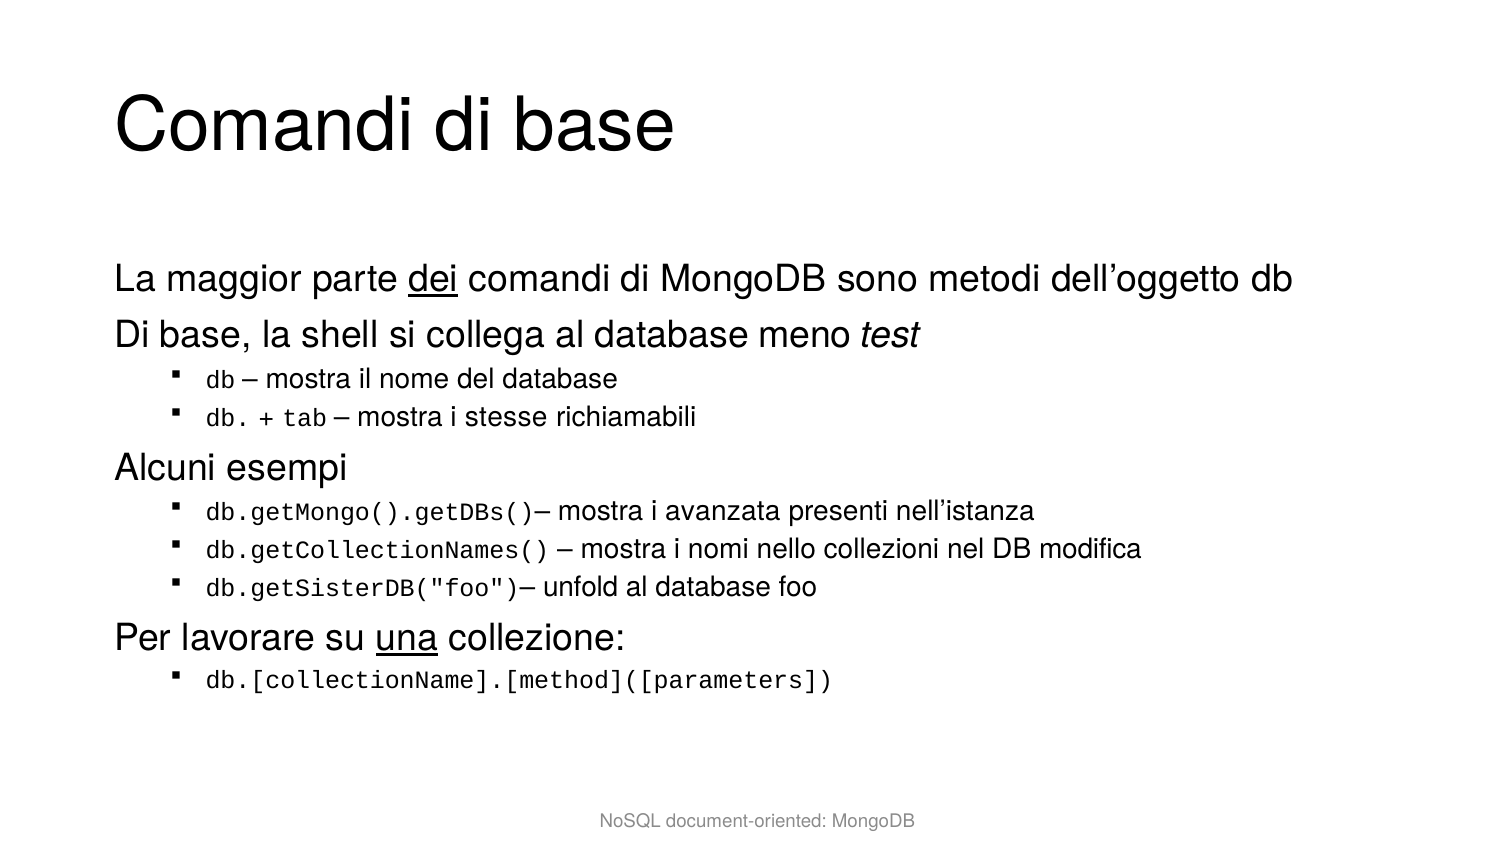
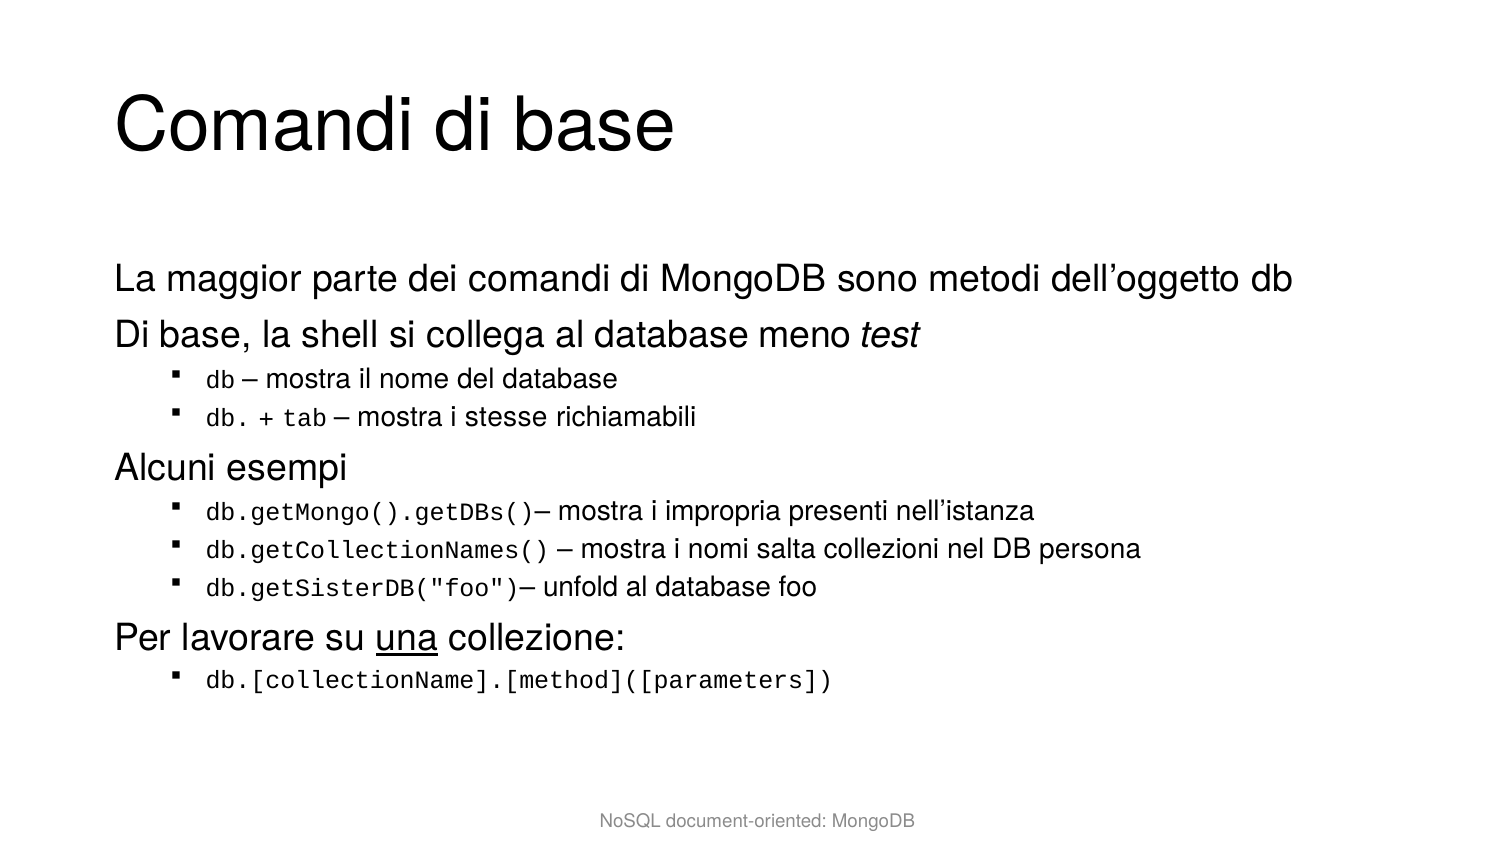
dei underline: present -> none
avanzata: avanzata -> impropria
nello: nello -> salta
modifica: modifica -> persona
